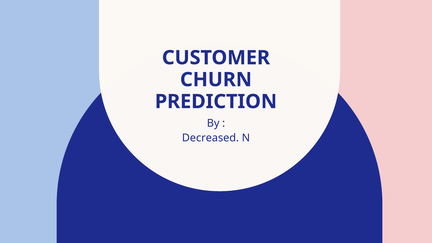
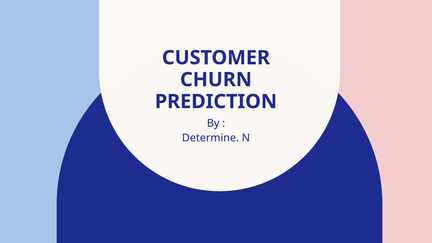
Decreased: Decreased -> Determine
